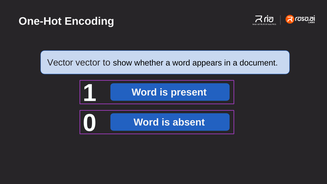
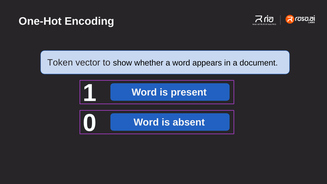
Vector at (60, 63): Vector -> Token
